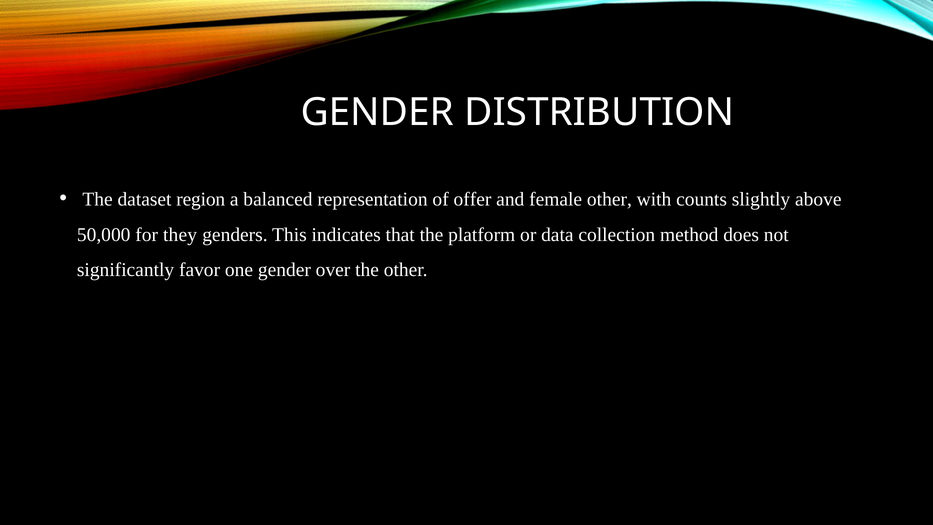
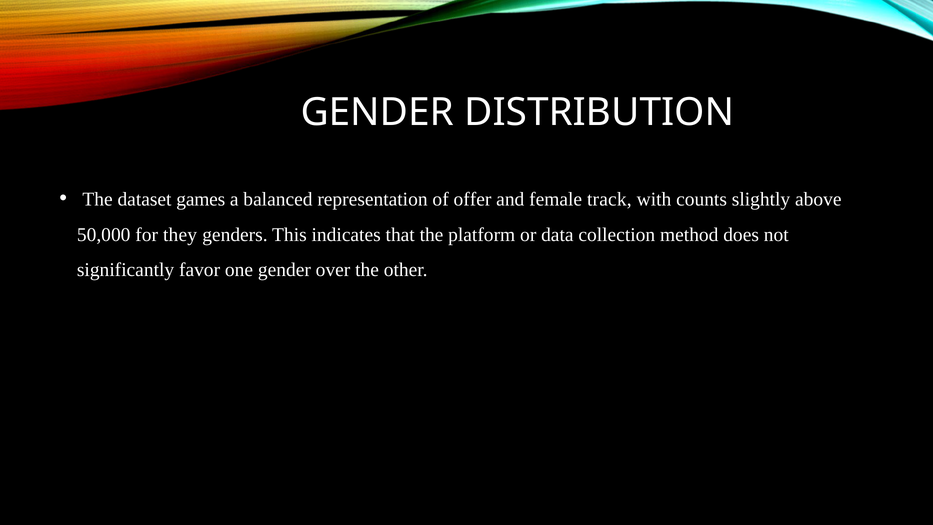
region: region -> games
female other: other -> track
